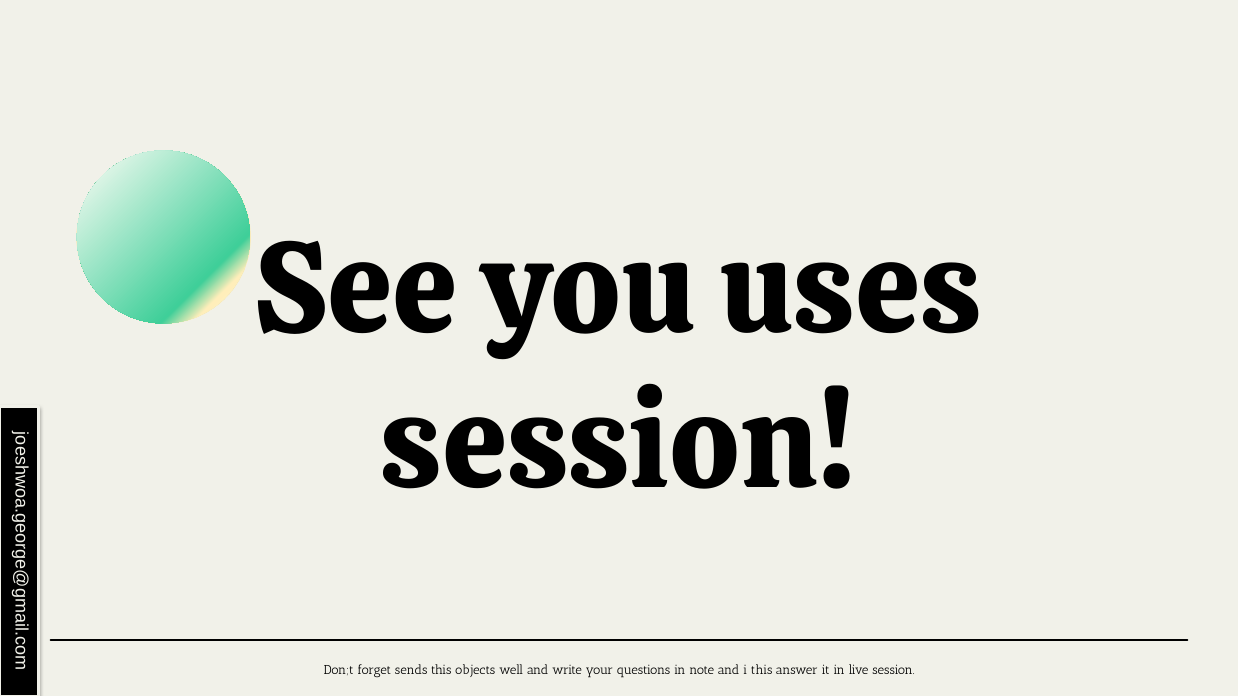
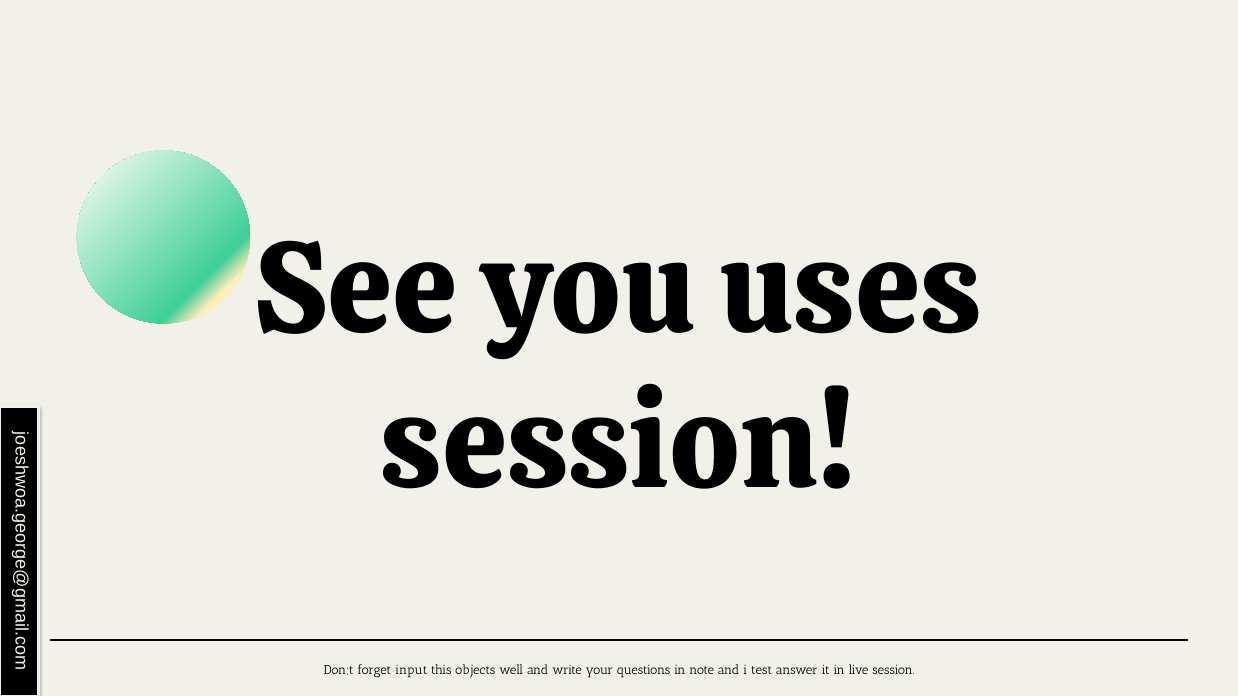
sends: sends -> input
i this: this -> test
